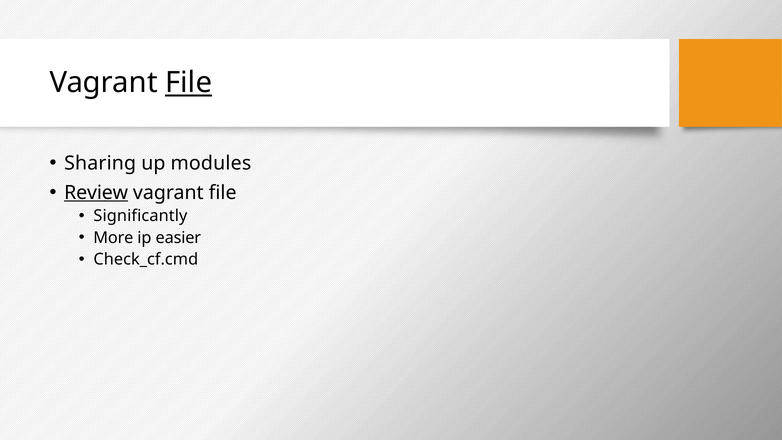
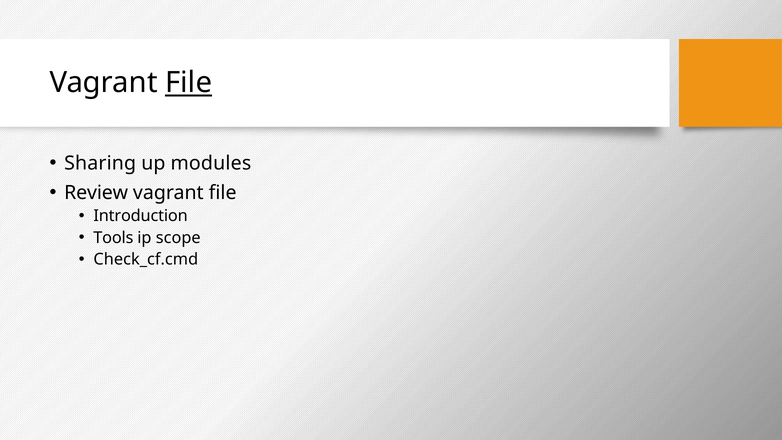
Review underline: present -> none
Significantly: Significantly -> Introduction
More: More -> Tools
easier: easier -> scope
